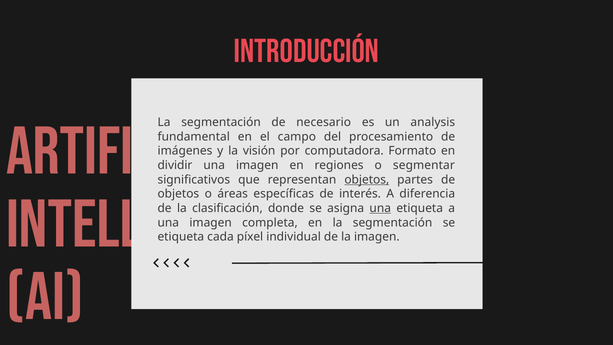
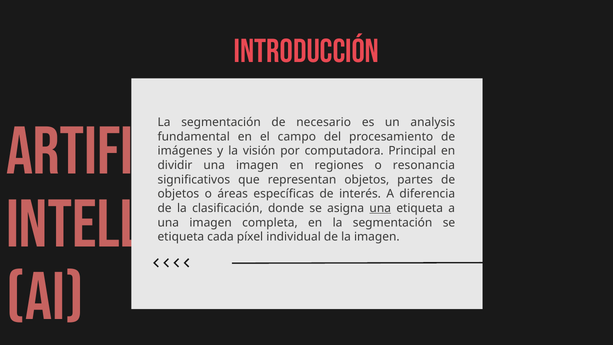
Formato: Formato -> Principal
segmentar: segmentar -> resonancia
objetos at (367, 180) underline: present -> none
